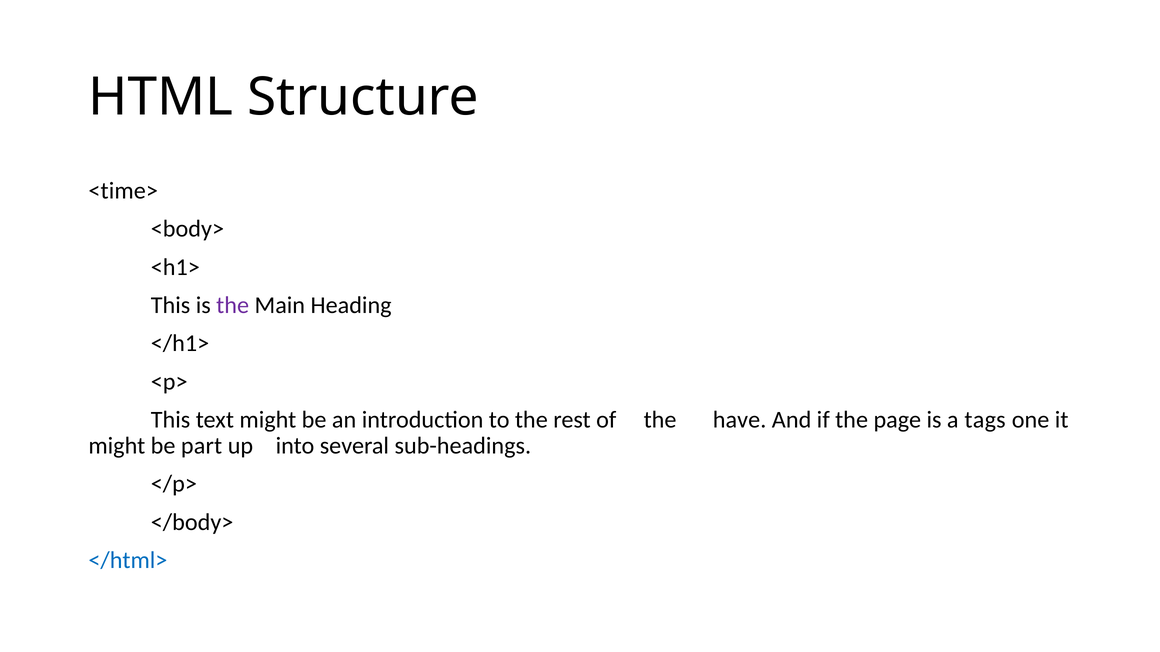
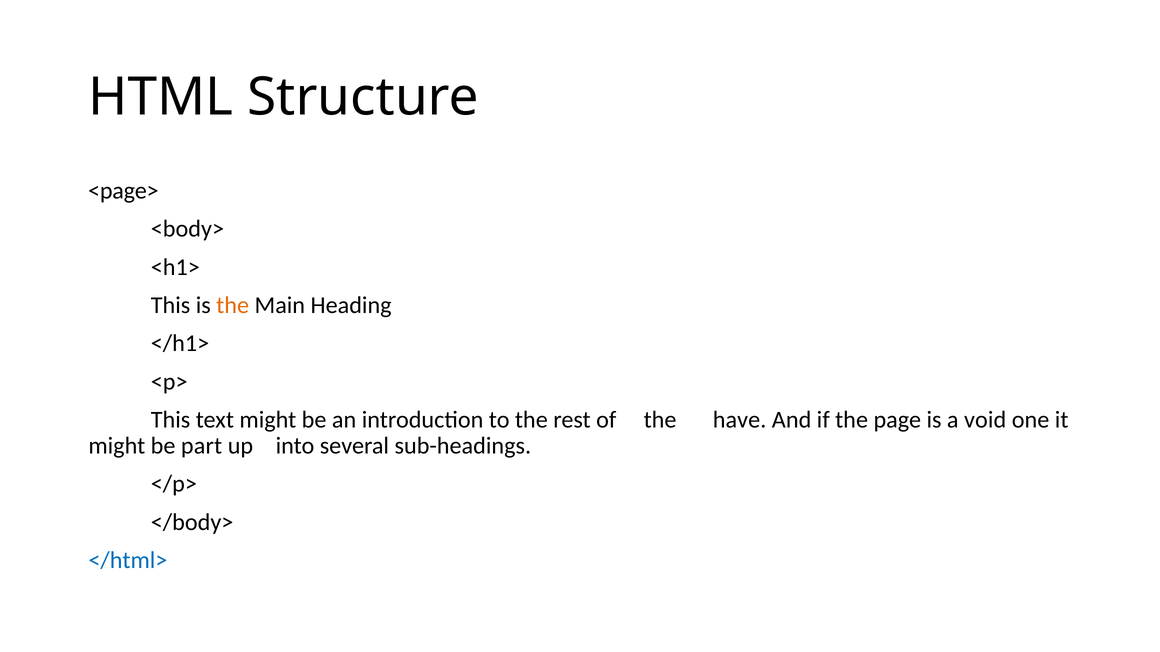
<time>: <time> -> <page>
the at (233, 306) colour: purple -> orange
tags: tags -> void
